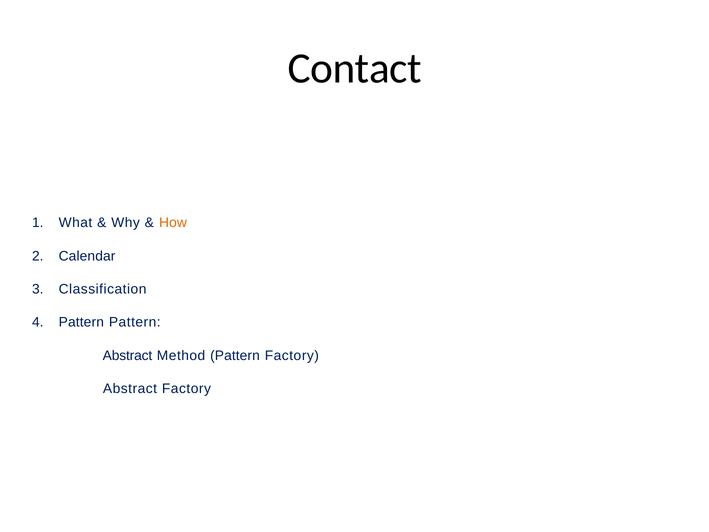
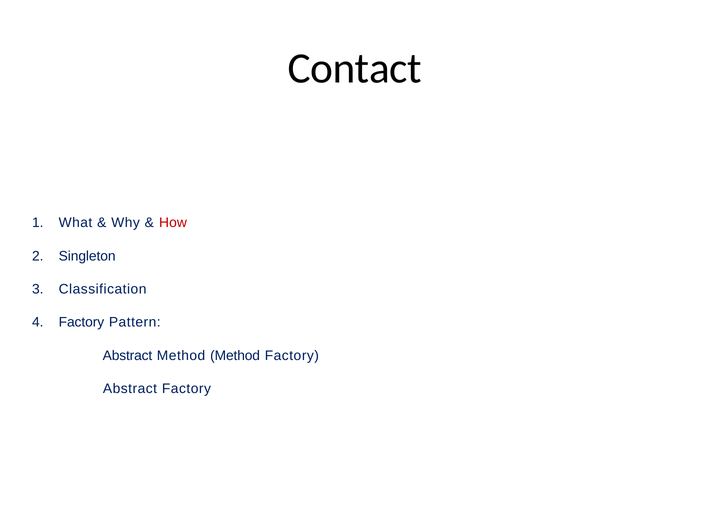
How colour: orange -> red
Calendar: Calendar -> Singleton
Pattern at (81, 322): Pattern -> Factory
Method Pattern: Pattern -> Method
